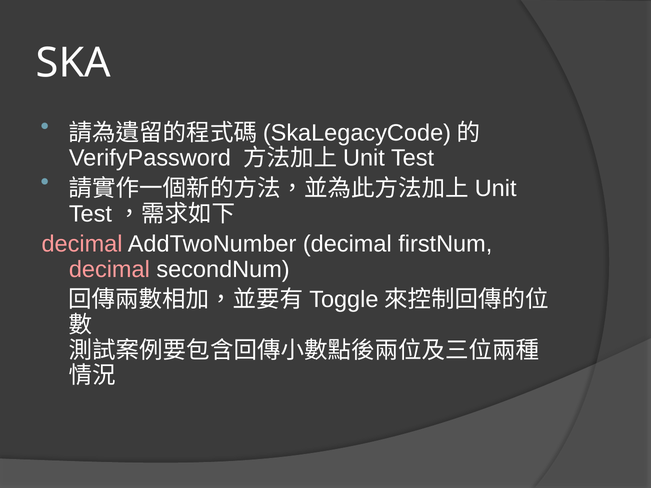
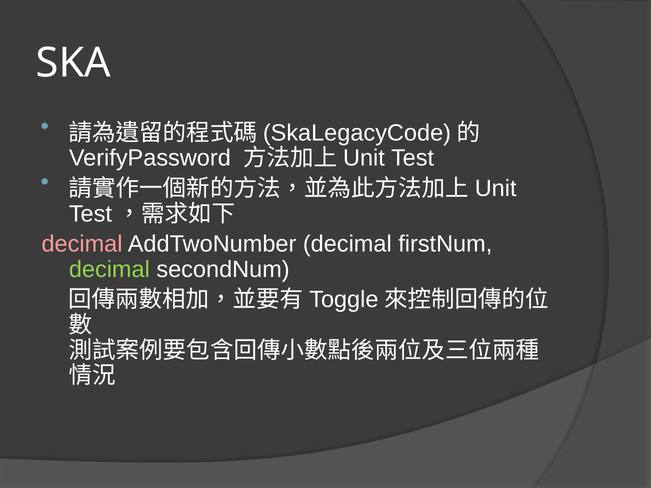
decimal at (109, 269) colour: pink -> light green
